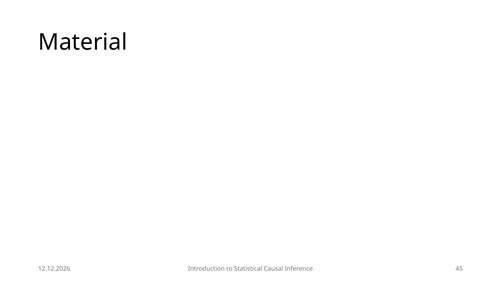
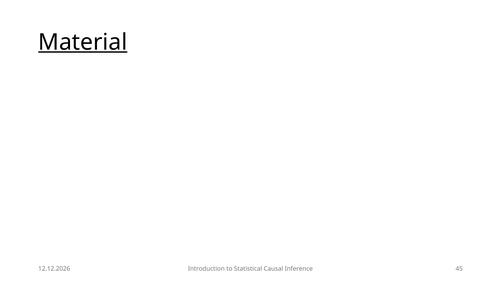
Material underline: none -> present
